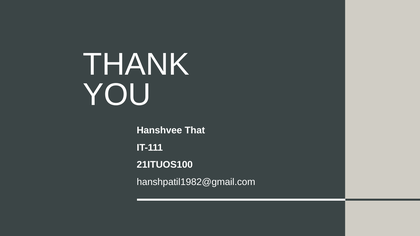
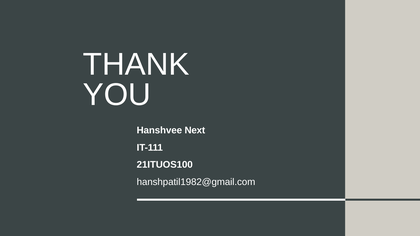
That: That -> Next
